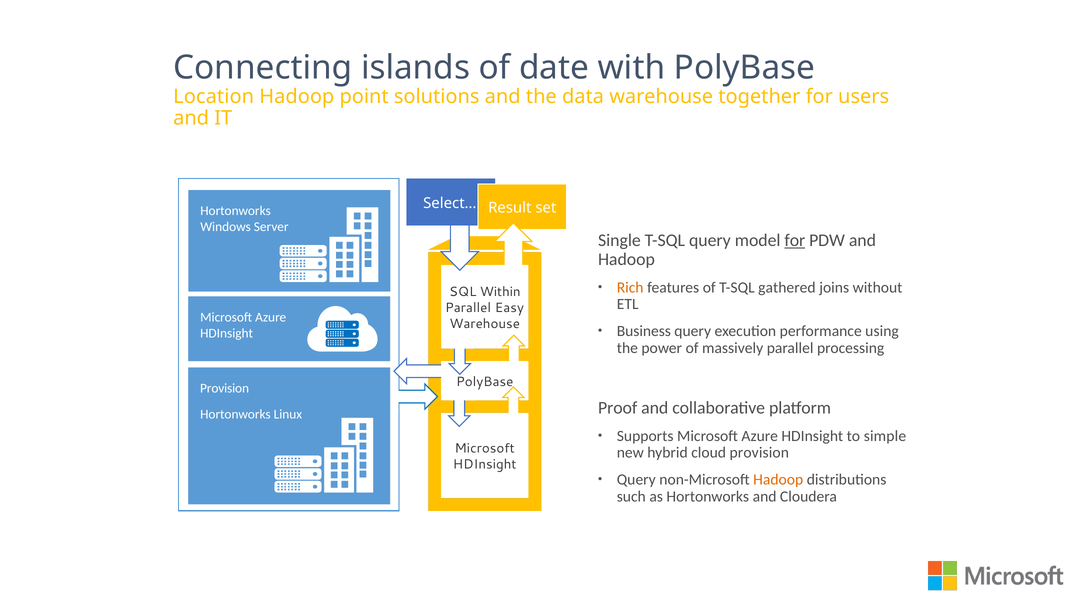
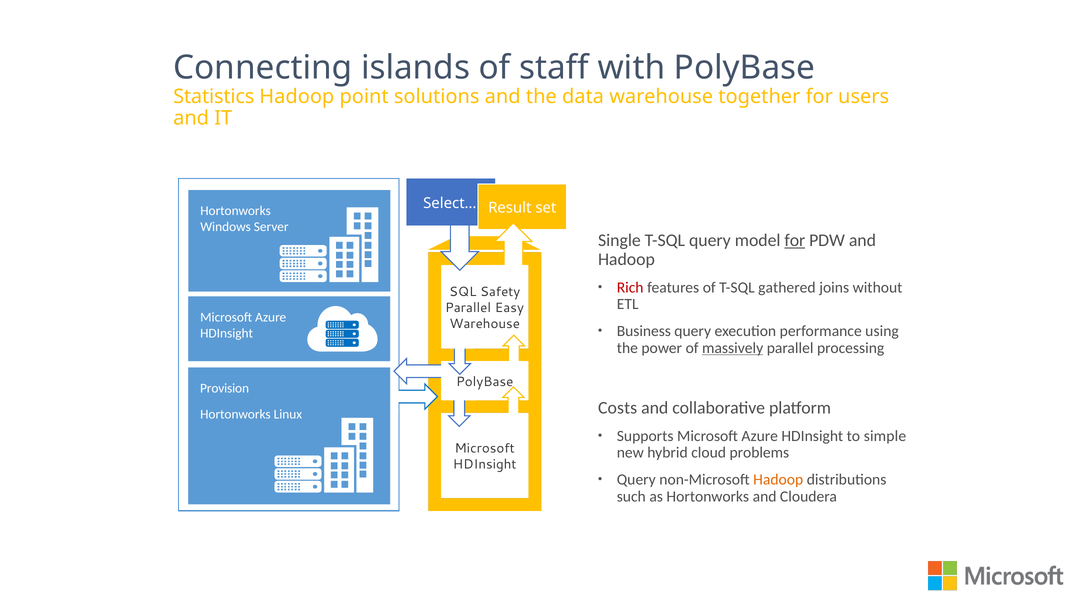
date: date -> staff
Location: Location -> Statistics
Rich colour: orange -> red
Within: Within -> Safety
massively underline: none -> present
Proof: Proof -> Costs
cloud provision: provision -> problems
